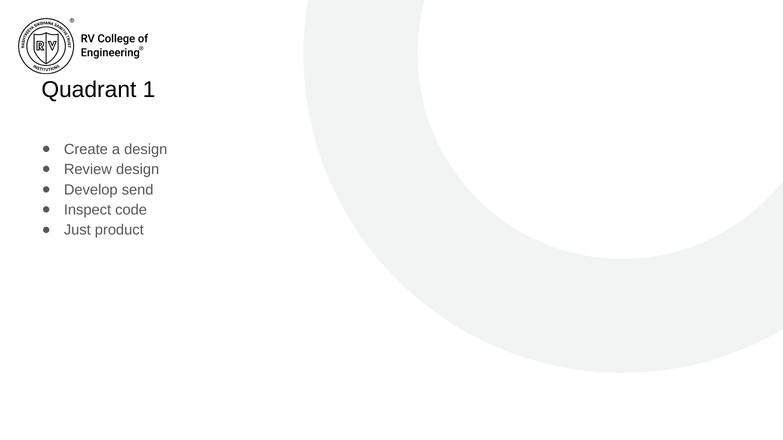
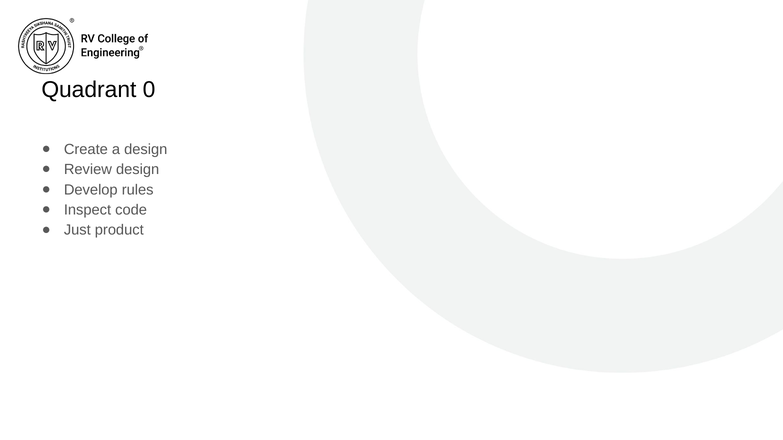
1: 1 -> 0
send: send -> rules
